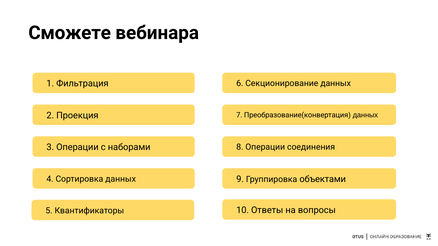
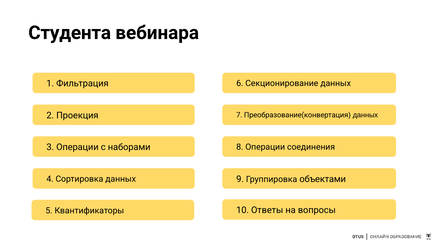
Сможете: Сможете -> Студента
